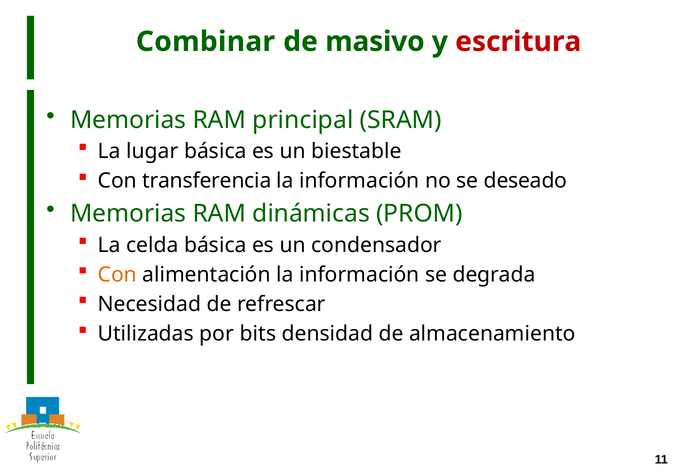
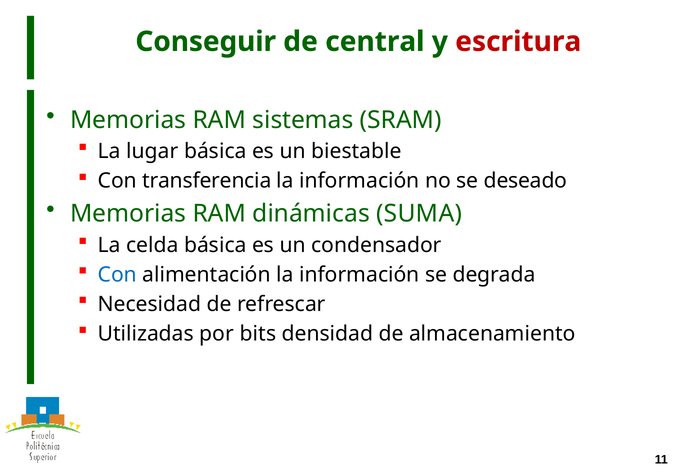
Combinar: Combinar -> Conseguir
masivo: masivo -> central
principal: principal -> sistemas
PROM: PROM -> SUMA
Con at (117, 275) colour: orange -> blue
